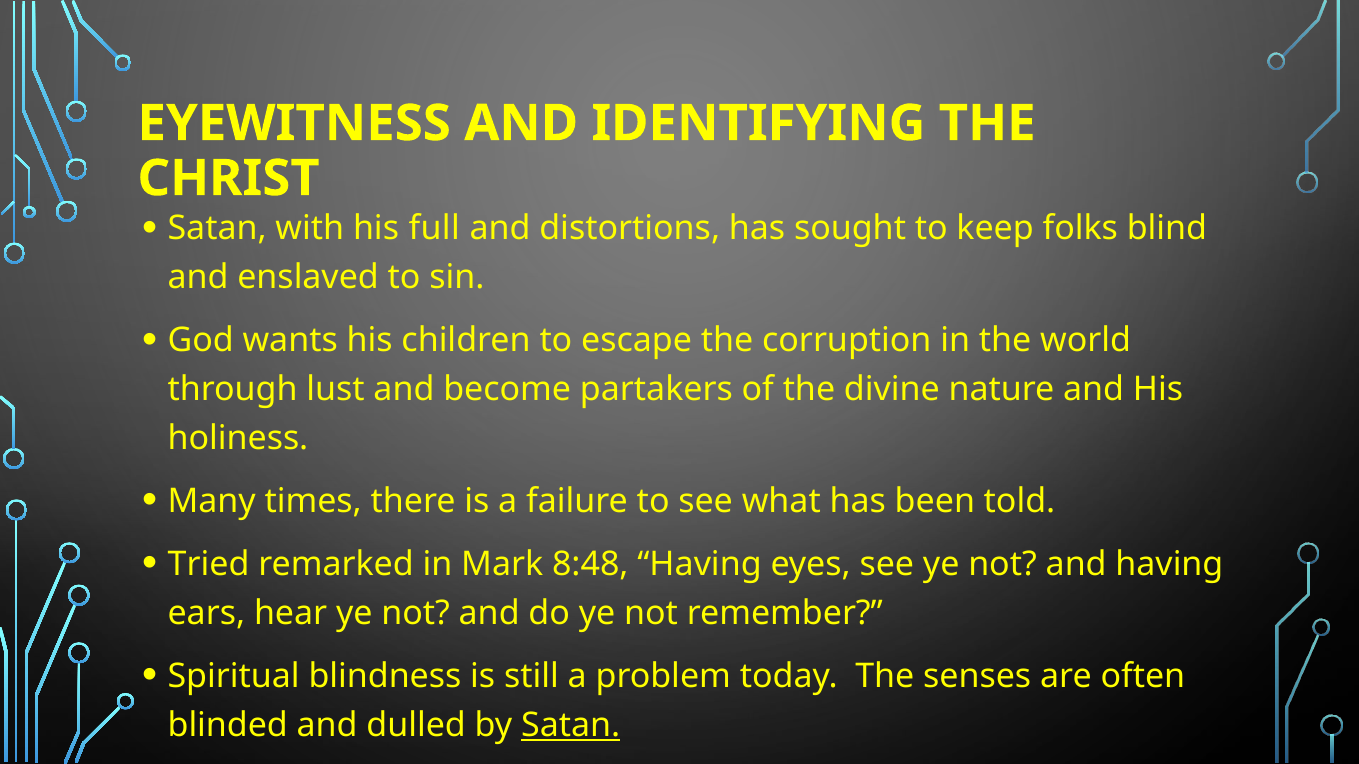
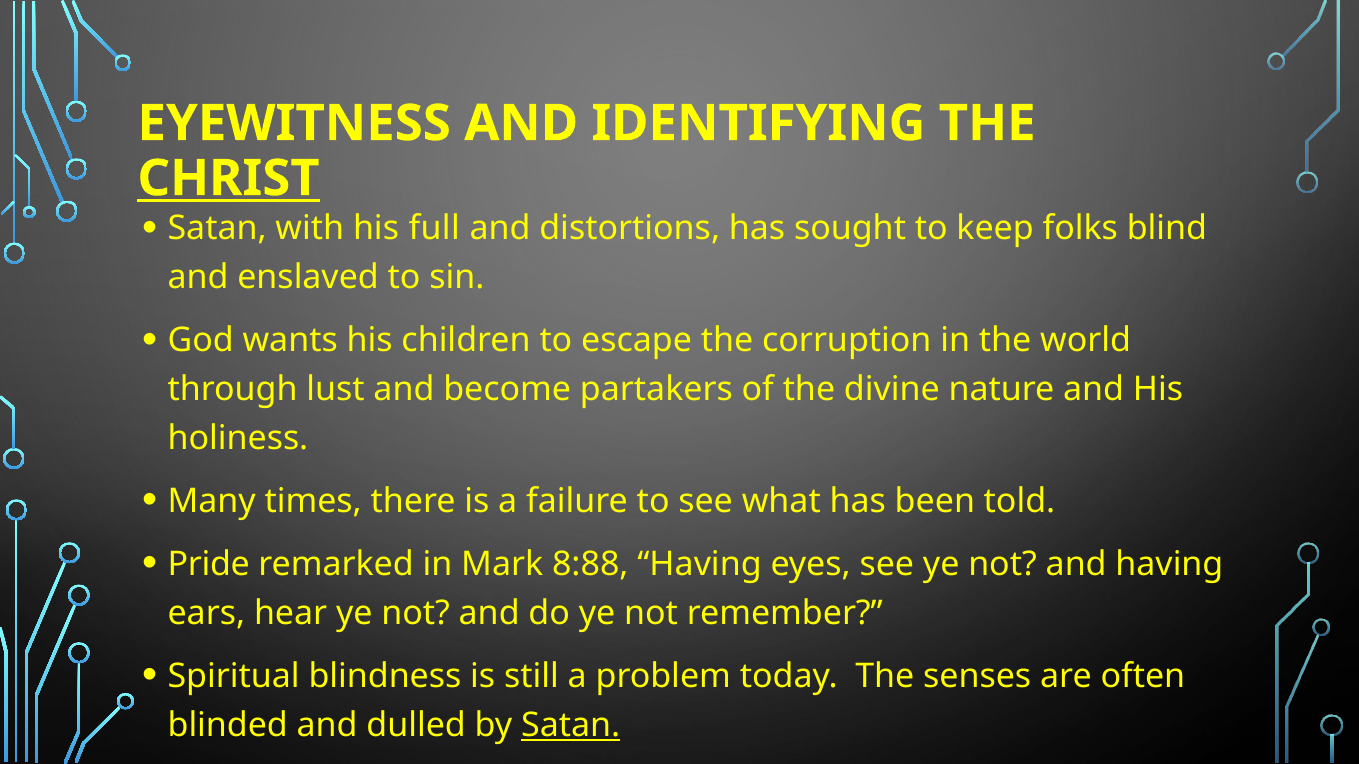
CHRIST underline: none -> present
Tried: Tried -> Pride
8:48: 8:48 -> 8:88
